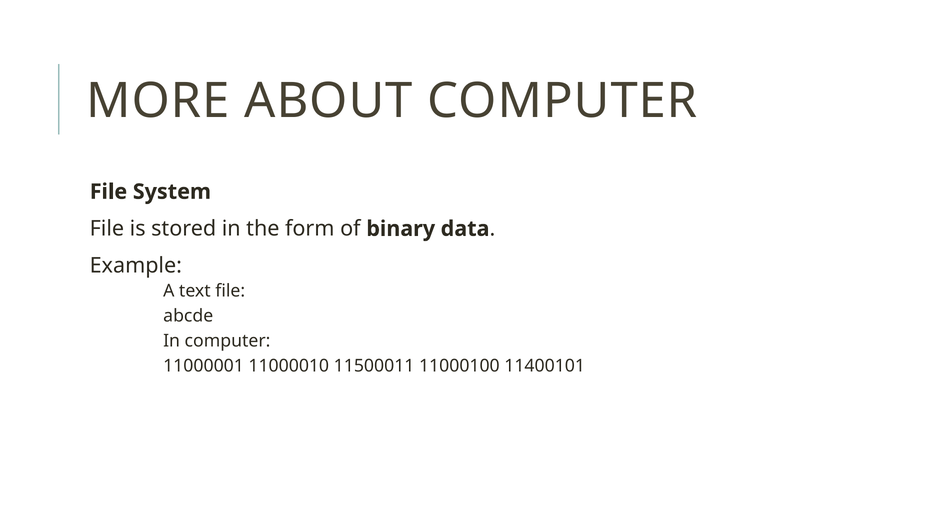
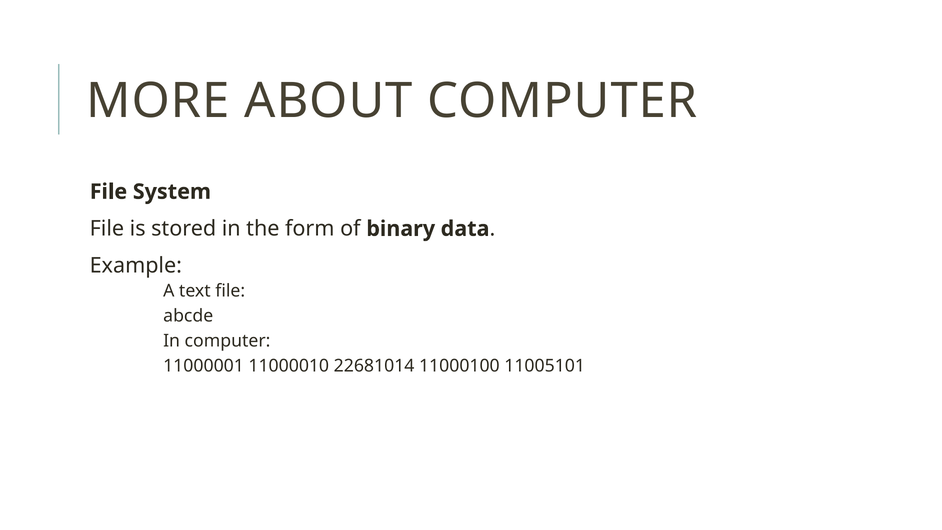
11500011: 11500011 -> 22681014
11400101: 11400101 -> 11005101
